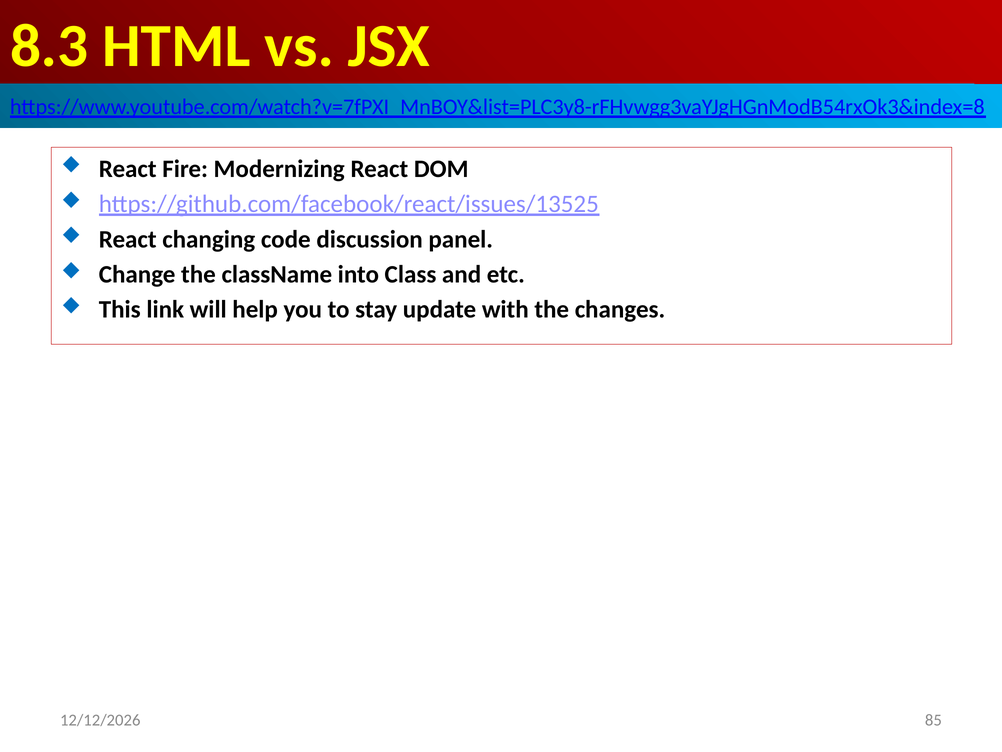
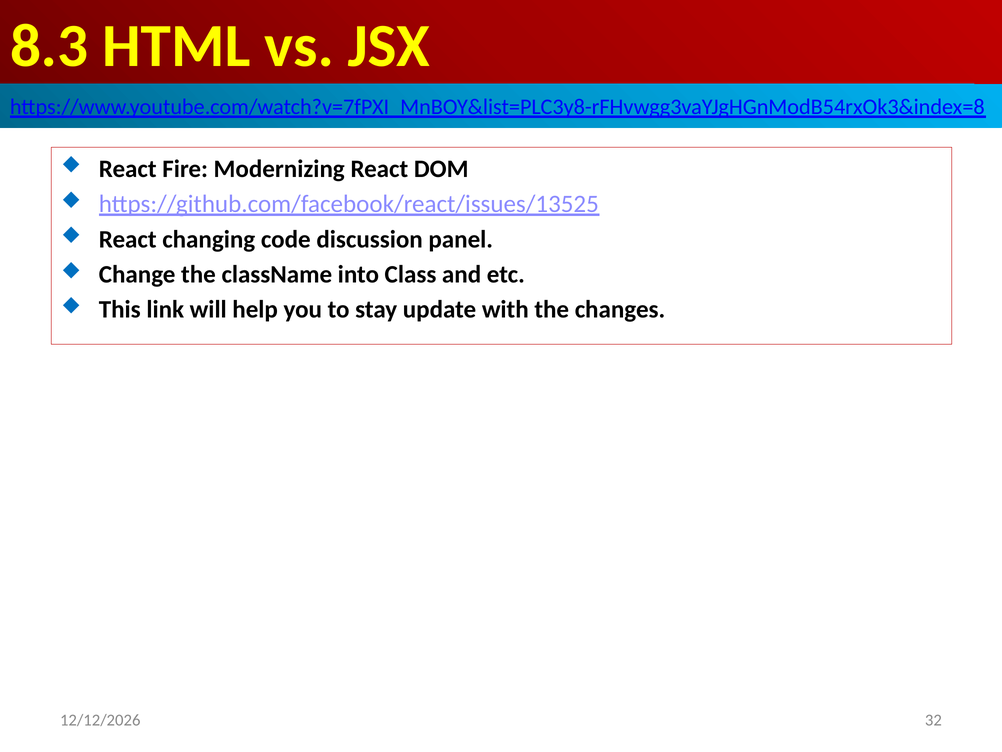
85: 85 -> 32
